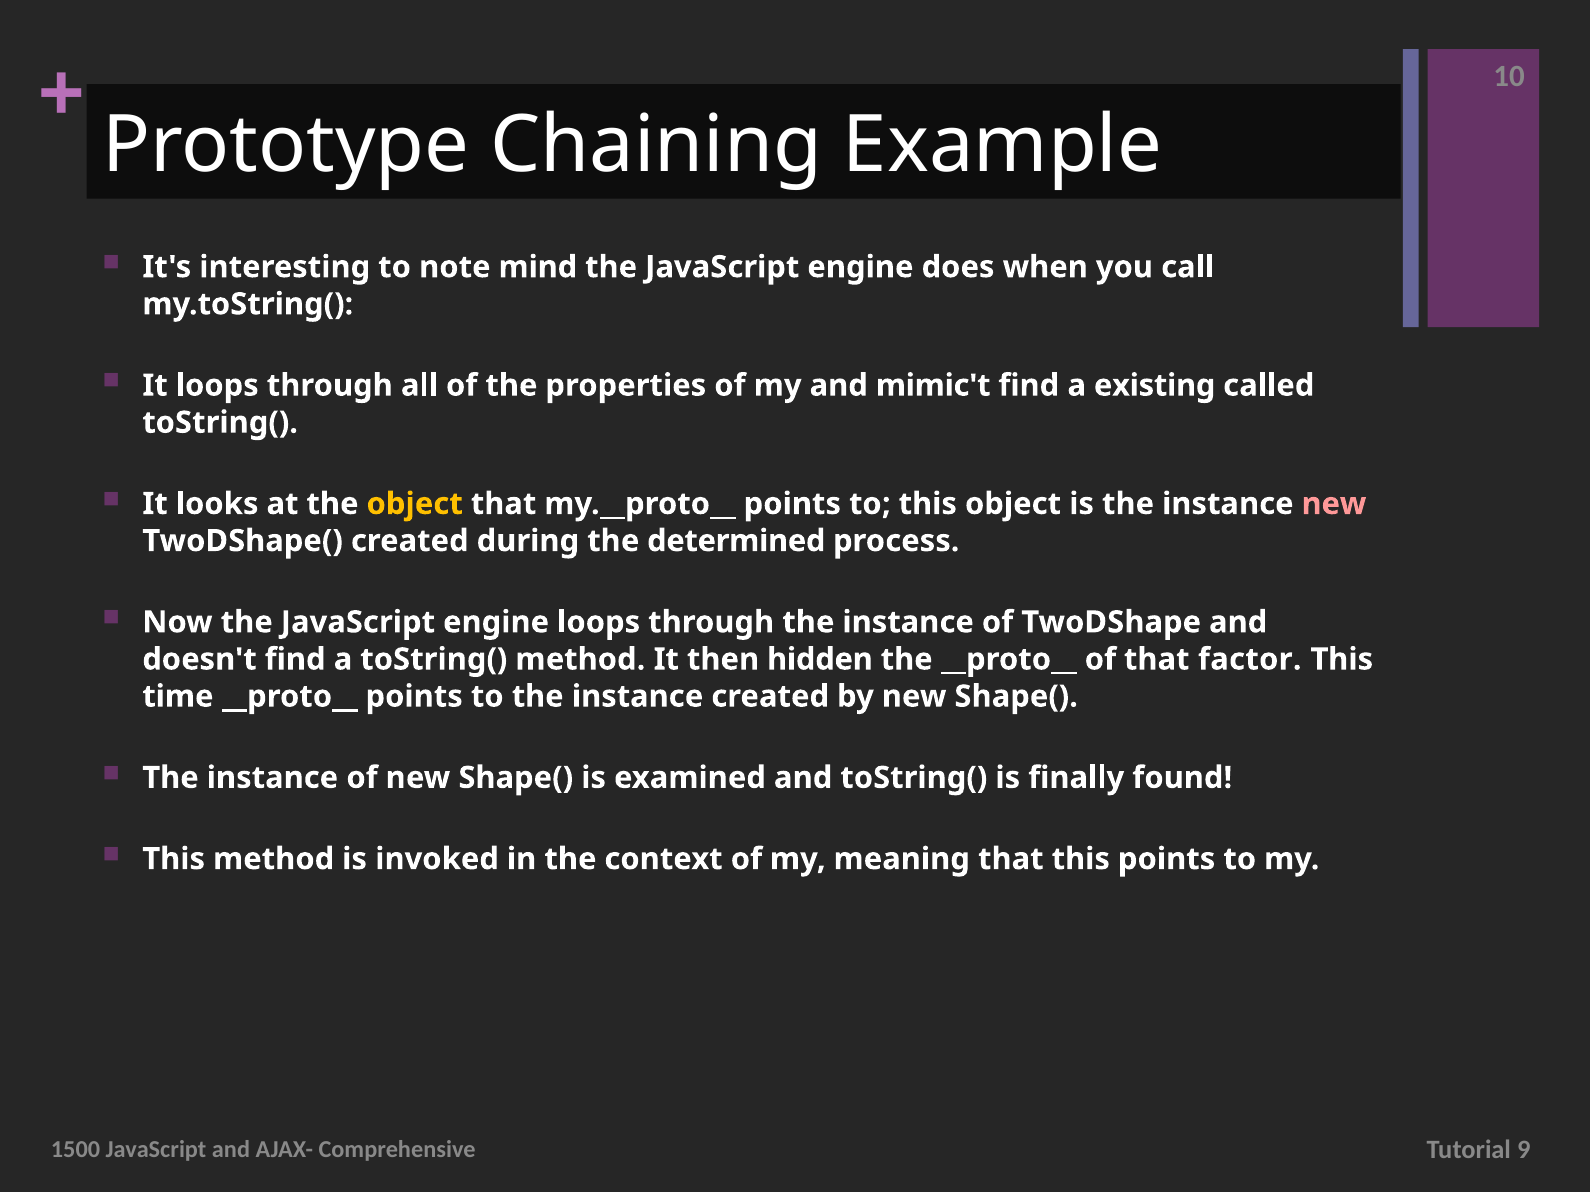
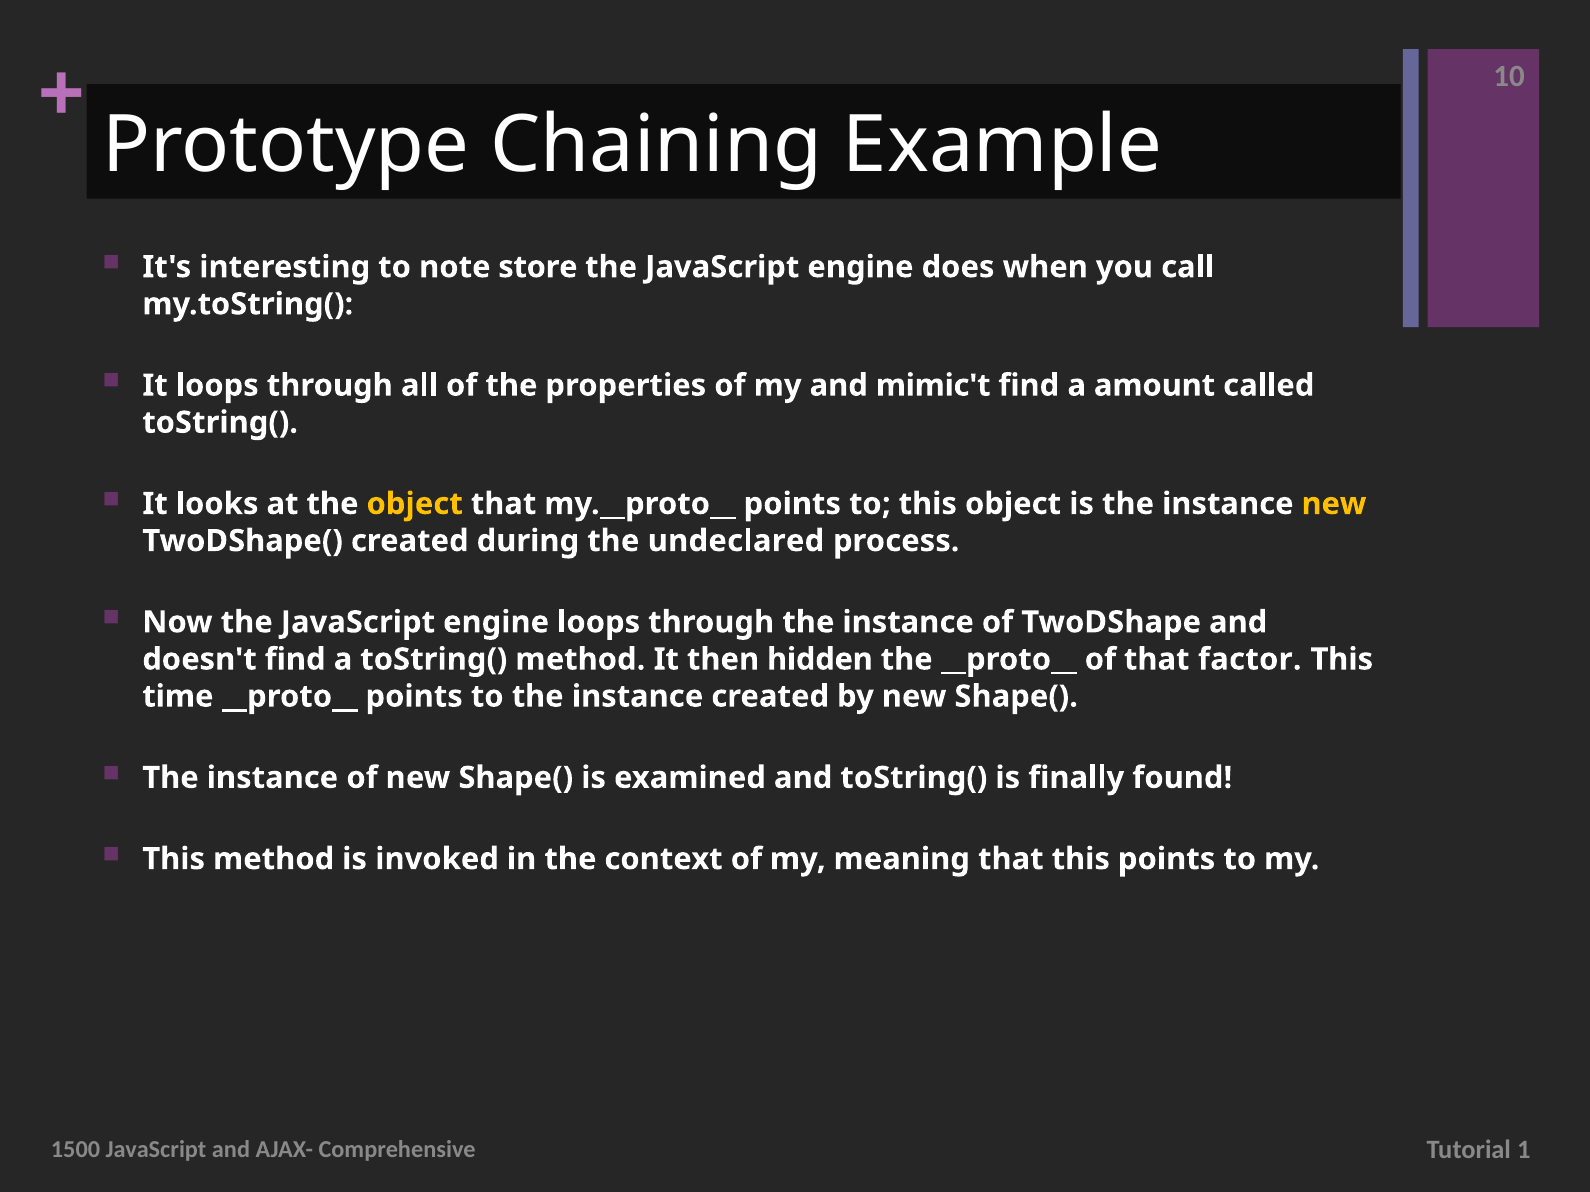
mind: mind -> store
existing: existing -> amount
new at (1334, 504) colour: pink -> yellow
determined: determined -> undeclared
9: 9 -> 1
